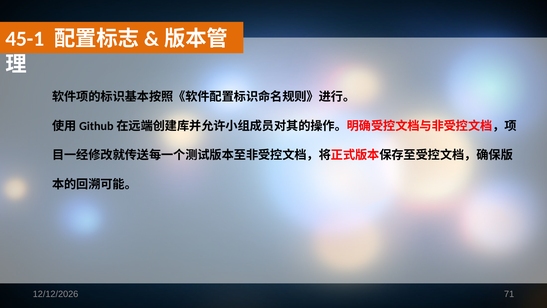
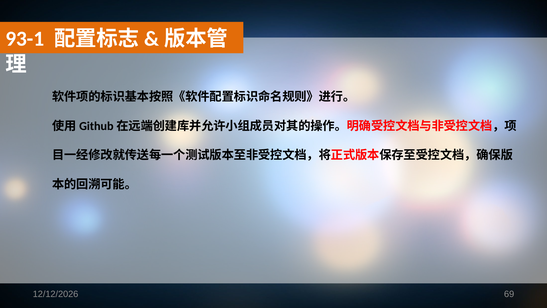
45-1: 45-1 -> 93-1
71: 71 -> 69
